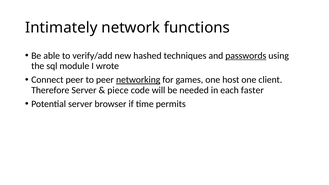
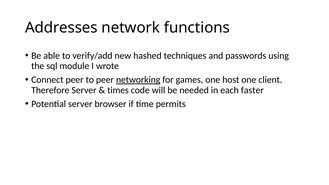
Intimately: Intimately -> Addresses
passwords underline: present -> none
piece: piece -> times
